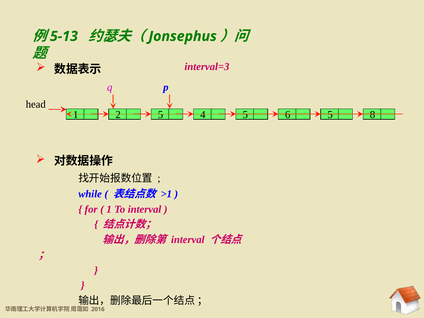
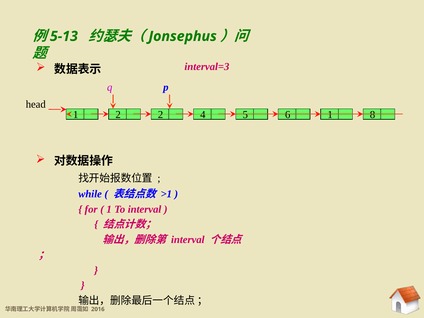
2 5: 5 -> 2
6 5: 5 -> 1
